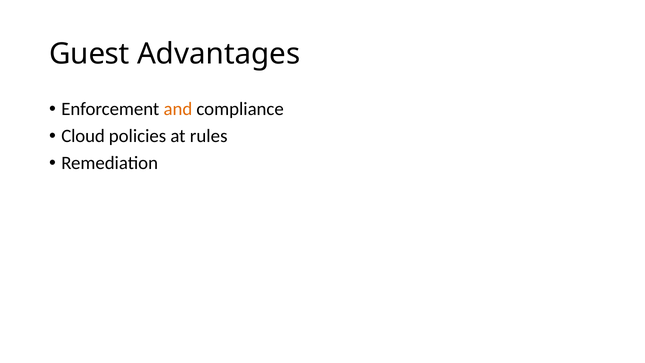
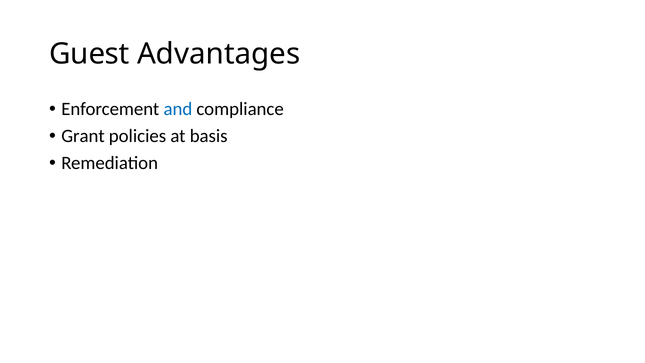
and colour: orange -> blue
Cloud: Cloud -> Grant
rules: rules -> basis
